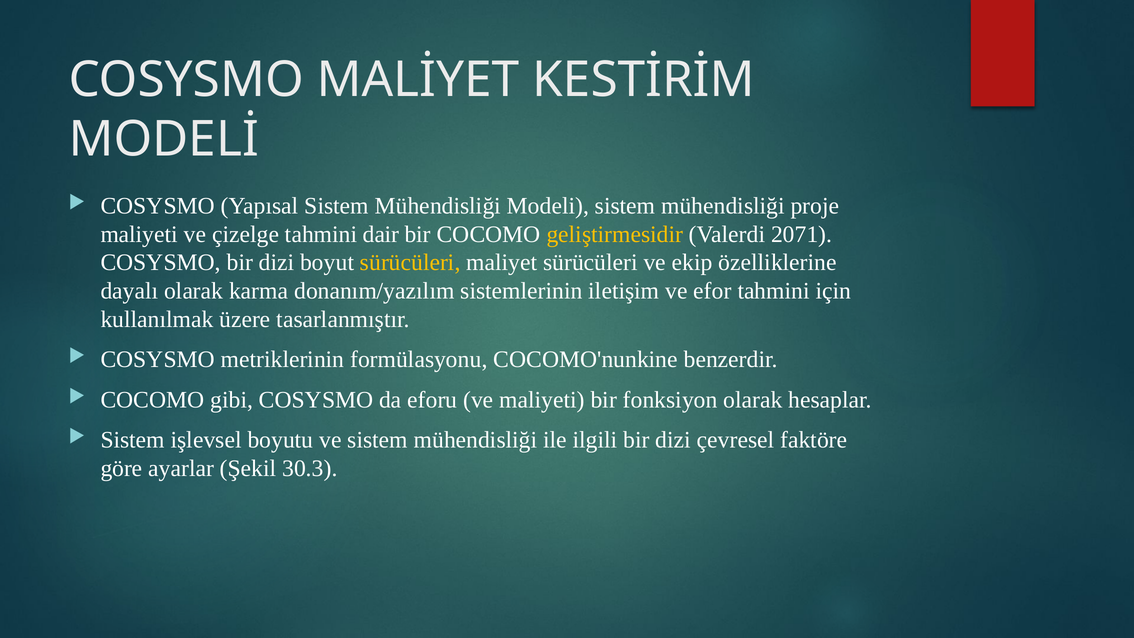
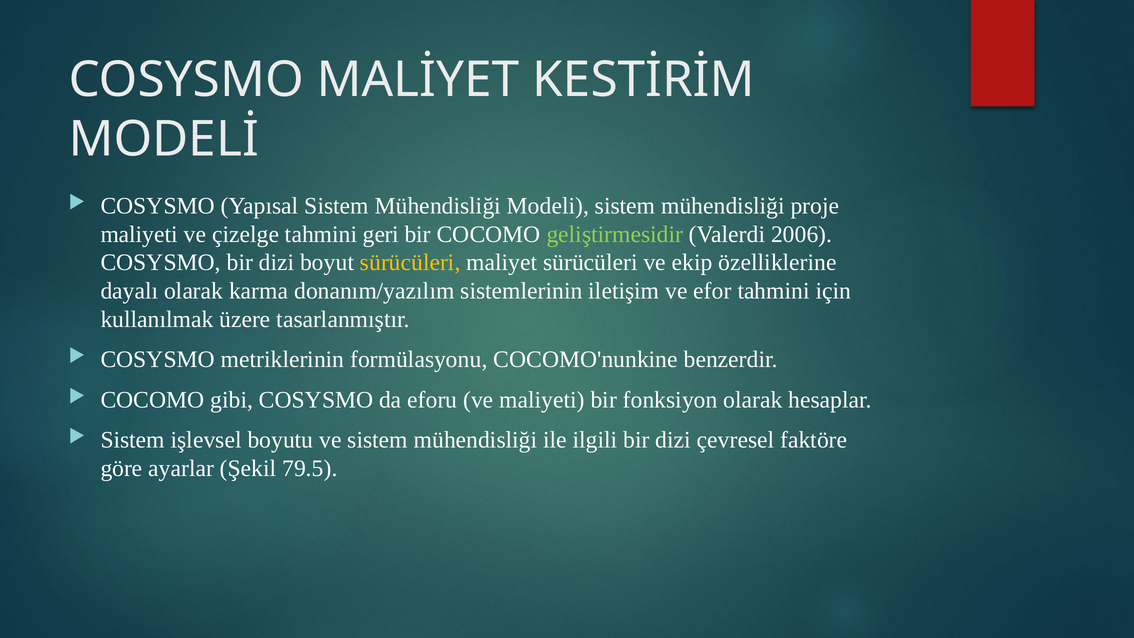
dair: dair -> geri
geliştirmesidir colour: yellow -> light green
2071: 2071 -> 2006
30.3: 30.3 -> 79.5
